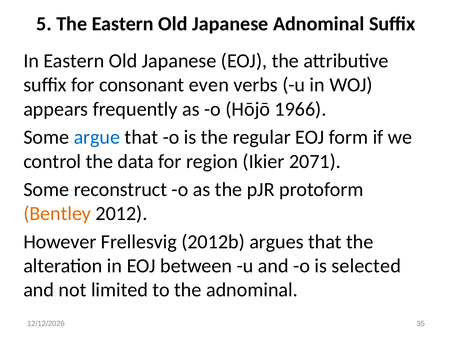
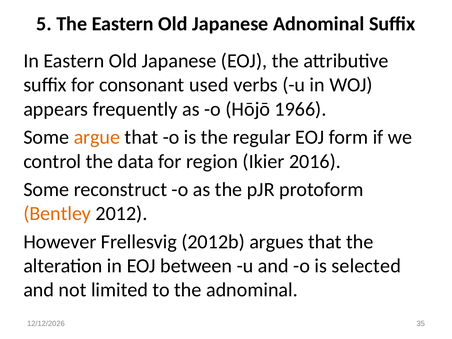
even: even -> used
argue colour: blue -> orange
2071: 2071 -> 2016
